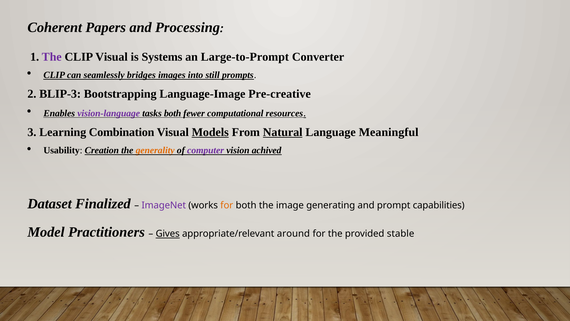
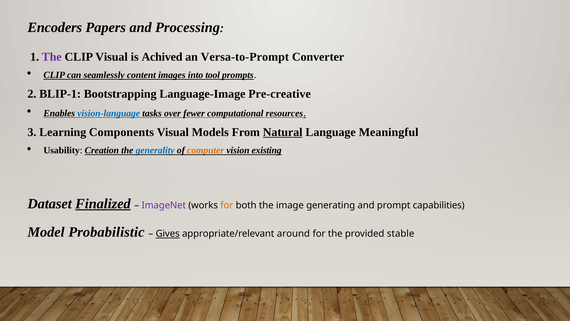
Coherent: Coherent -> Encoders
Systems: Systems -> Achived
Large-to-Prompt: Large-to-Prompt -> Versa-to-Prompt
bridges: bridges -> content
still: still -> tool
BLIP-3: BLIP-3 -> BLIP-1
vision-language colour: purple -> blue
tasks both: both -> over
Combination: Combination -> Components
Models underline: present -> none
generality colour: orange -> blue
computer colour: purple -> orange
achived: achived -> existing
Finalized underline: none -> present
Practitioners: Practitioners -> Probabilistic
